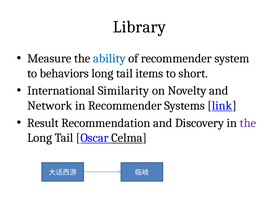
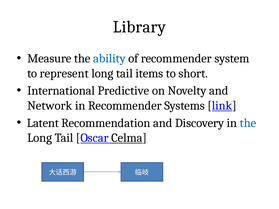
behaviors: behaviors -> represent
Similarity: Similarity -> Predictive
Result: Result -> Latent
the at (248, 123) colour: purple -> blue
